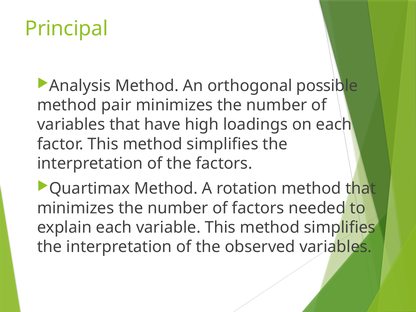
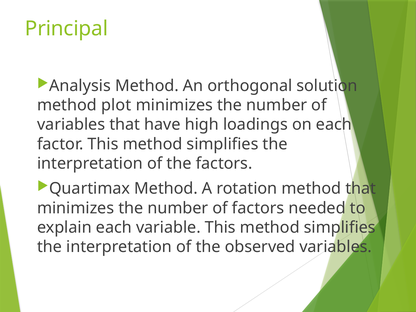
possible: possible -> solution
pair: pair -> plot
